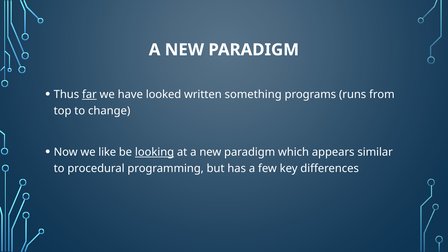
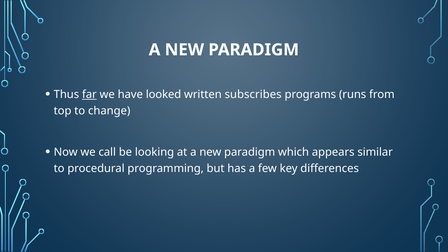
something: something -> subscribes
like: like -> call
looking underline: present -> none
